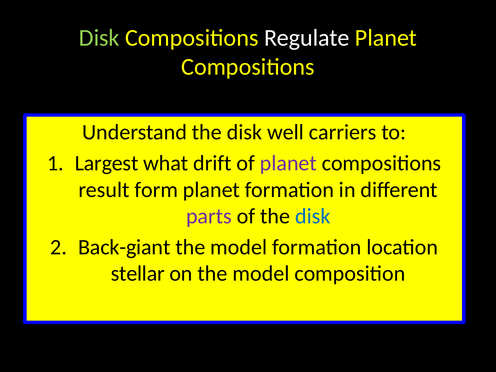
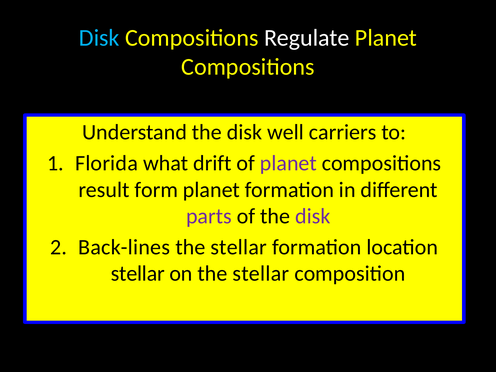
Disk at (99, 38) colour: light green -> light blue
Largest: Largest -> Florida
disk at (313, 216) colour: blue -> purple
Back-giant: Back-giant -> Back-lines
model at (239, 247): model -> stellar
on the model: model -> stellar
